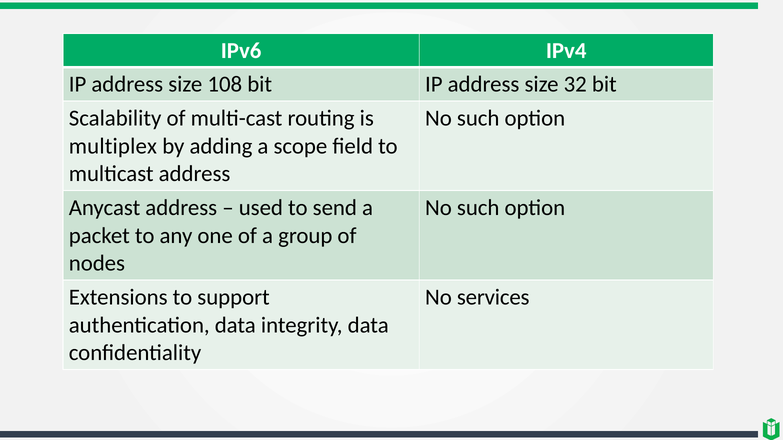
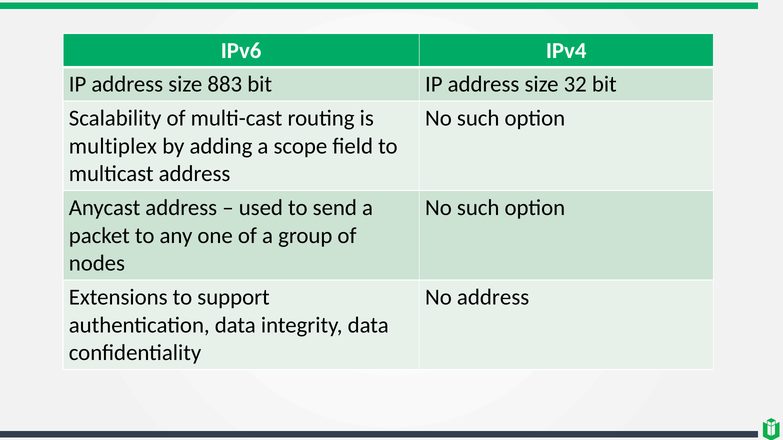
108: 108 -> 883
No services: services -> address
